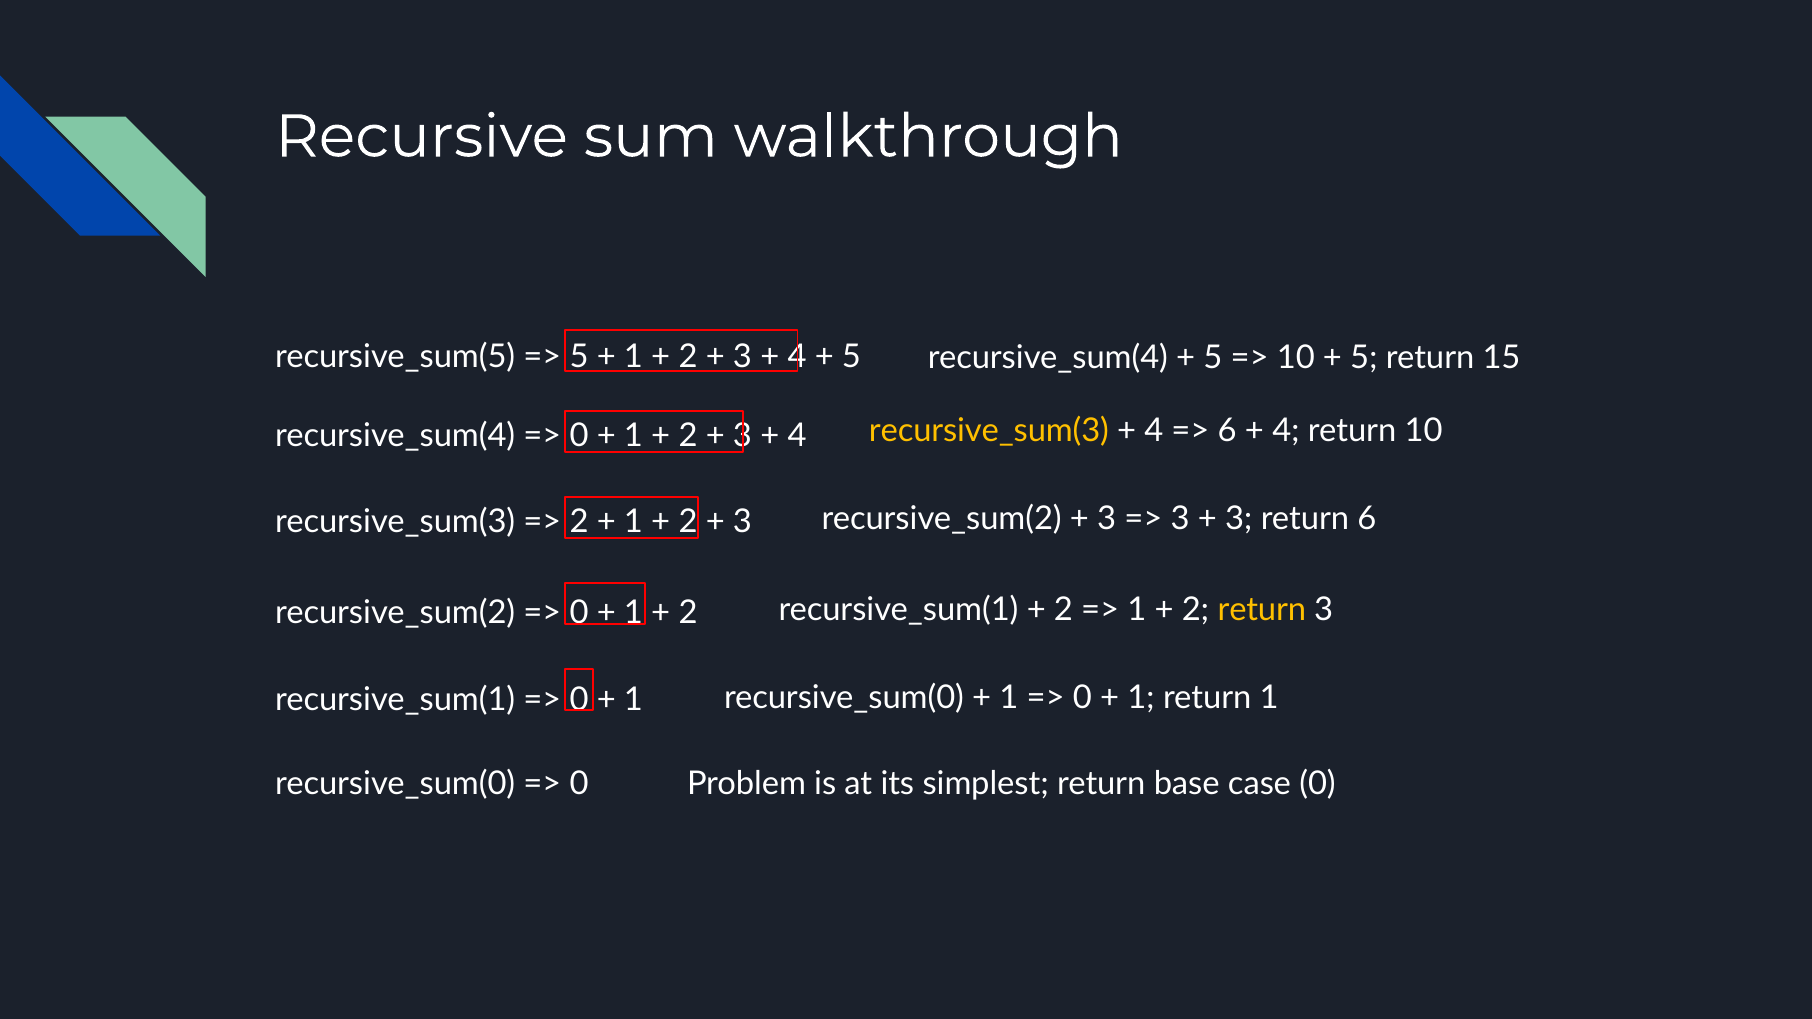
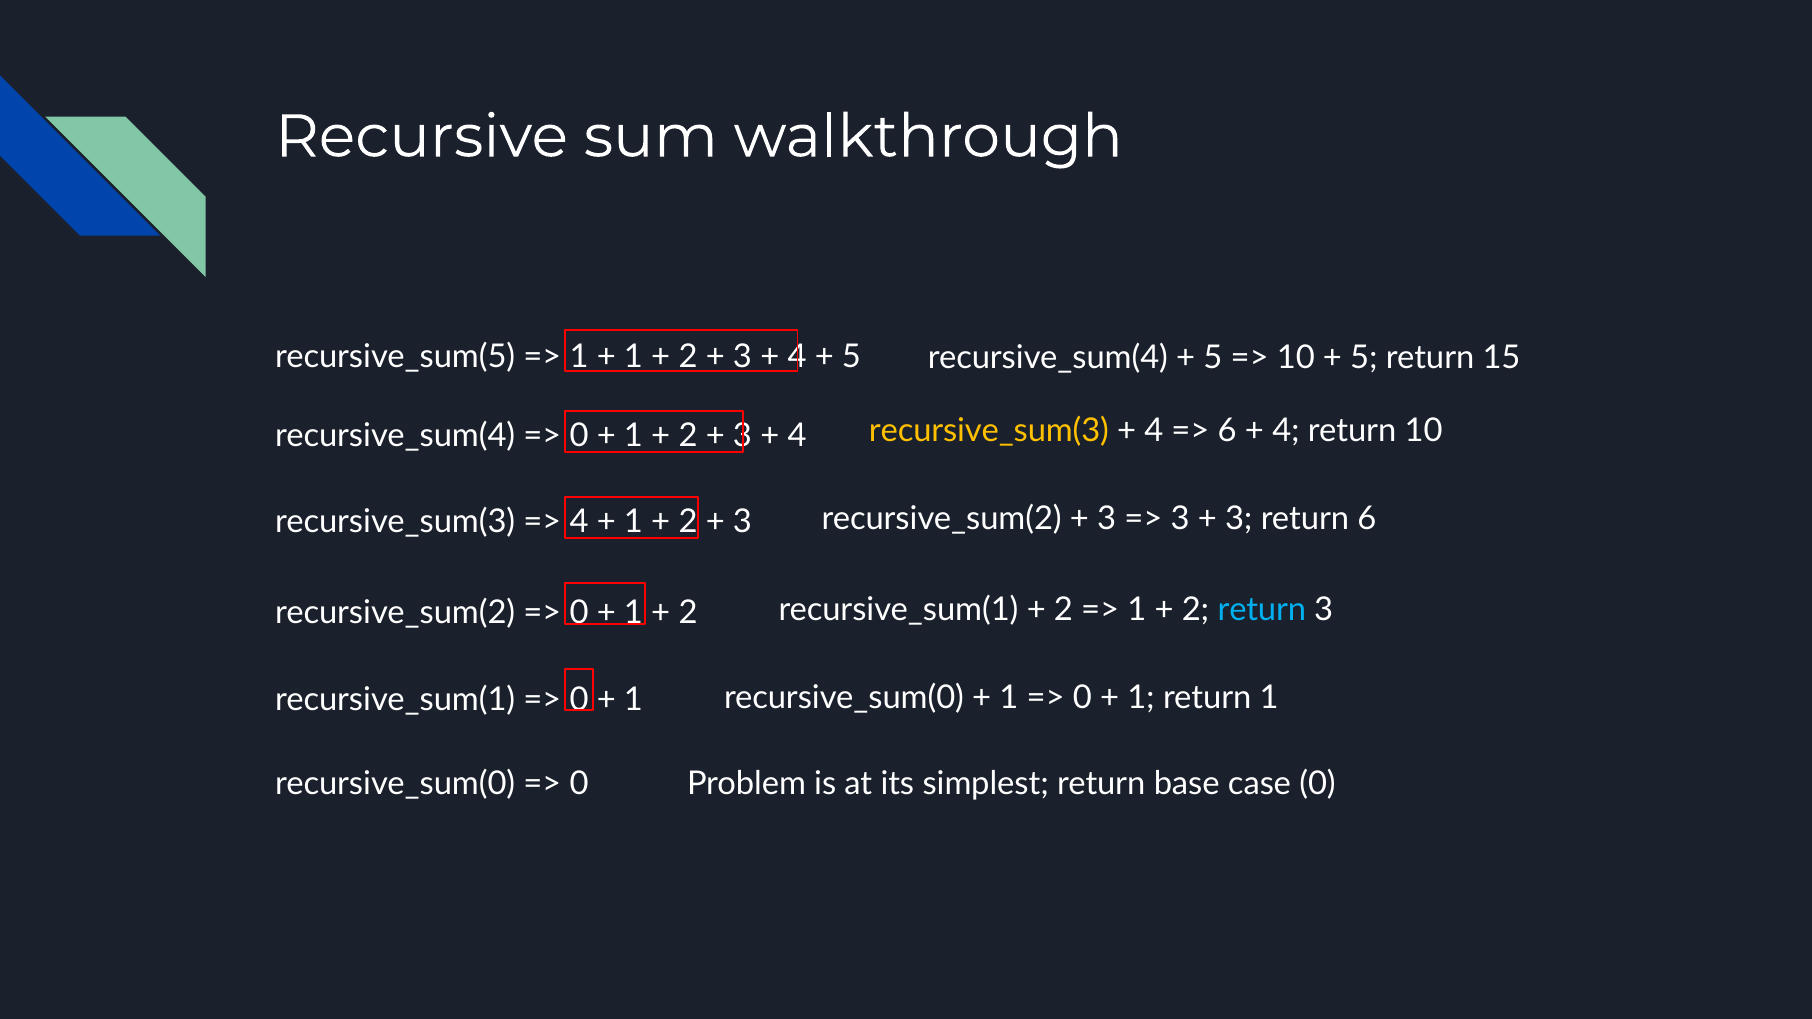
5 at (579, 357): 5 -> 1
2 at (579, 522): 2 -> 4
return at (1262, 610) colour: yellow -> light blue
